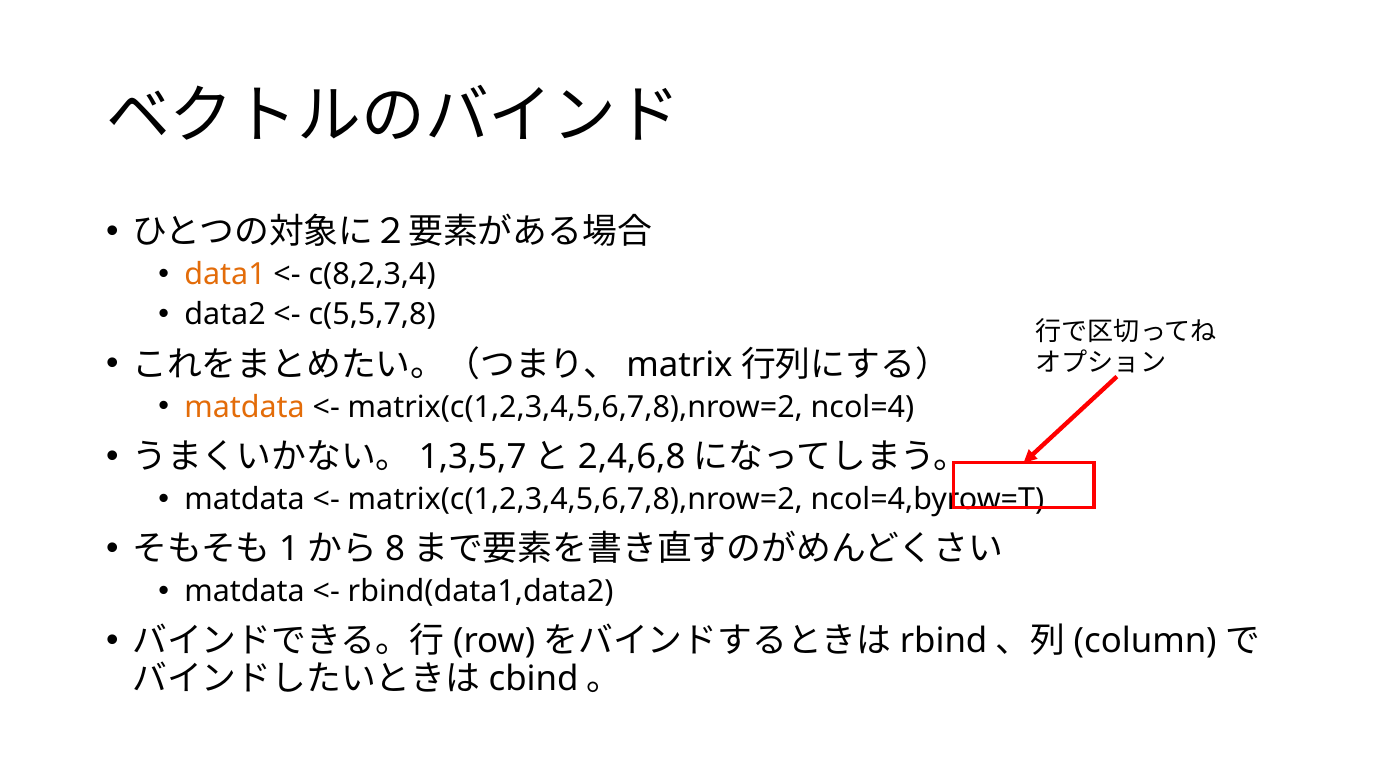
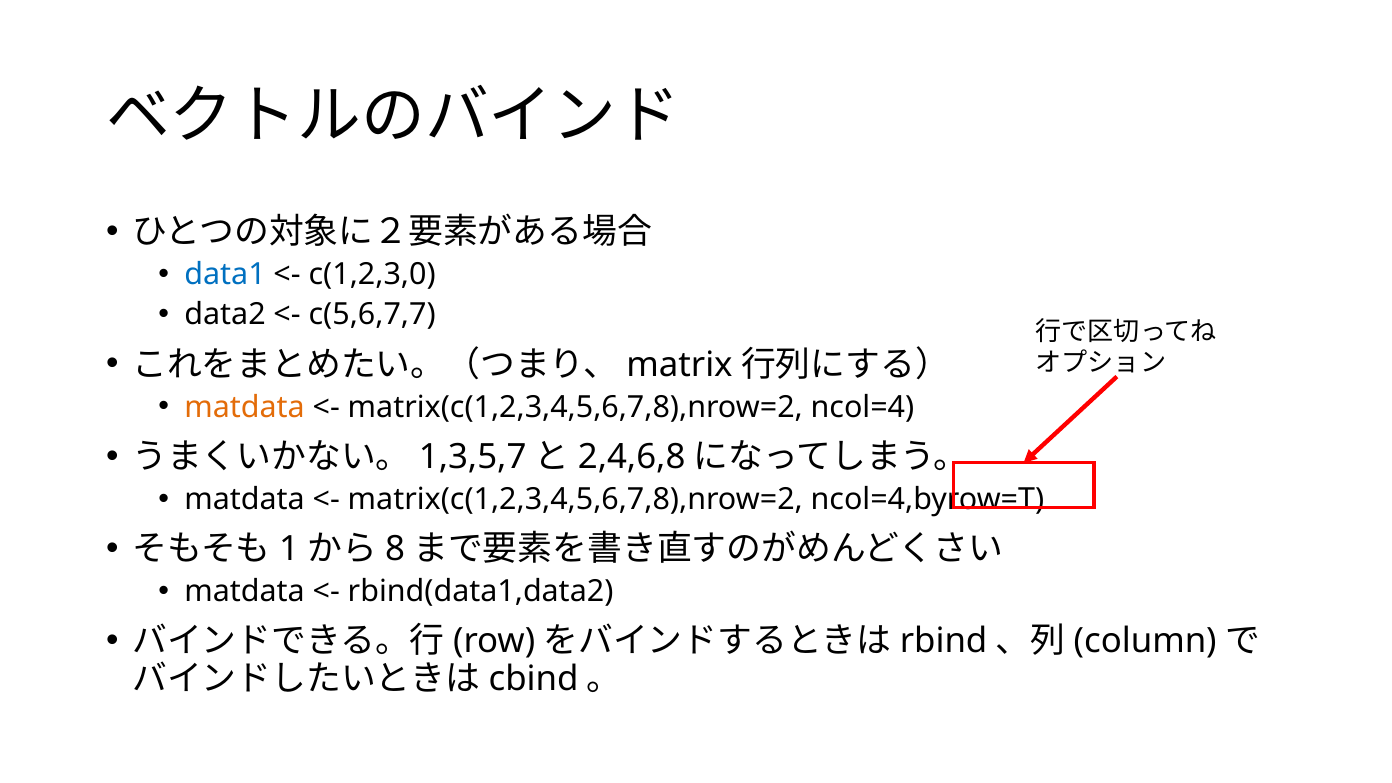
data1 colour: orange -> blue
c(8,2,3,4: c(8,2,3,4 -> c(1,2,3,0
c(5,5,7,8: c(5,5,7,8 -> c(5,6,7,7
